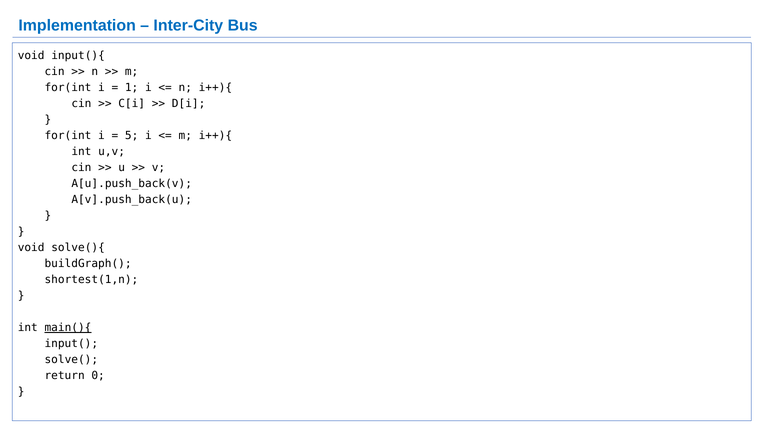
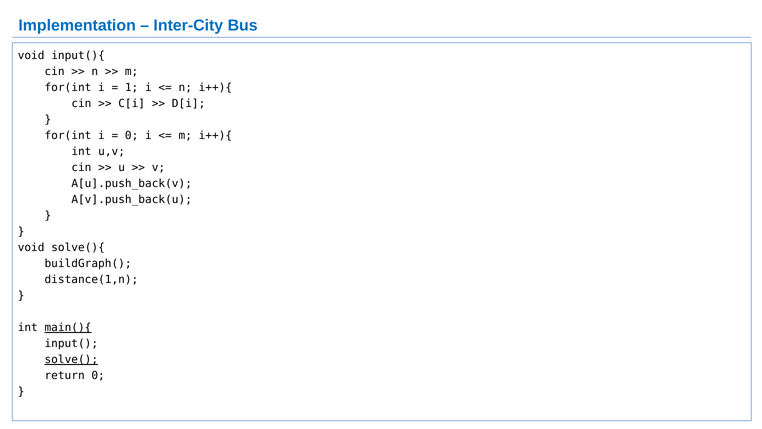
5 at (132, 136): 5 -> 0
shortest(1,n: shortest(1,n -> distance(1,n
solve( underline: none -> present
